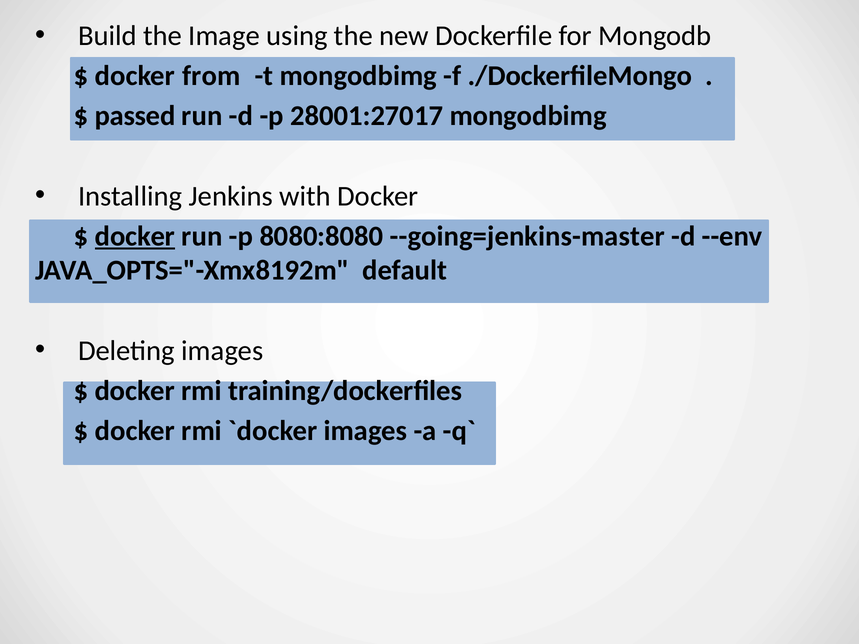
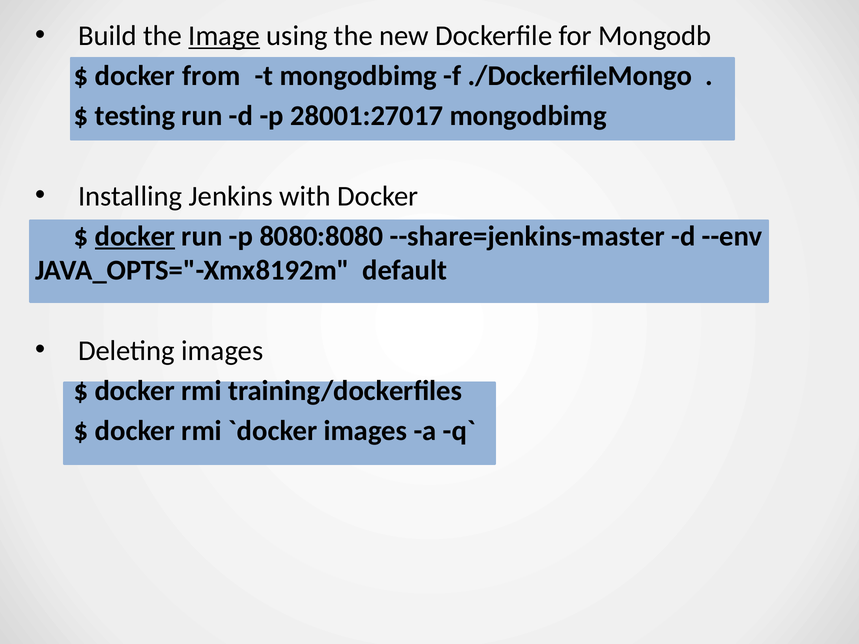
Image underline: none -> present
passed: passed -> testing
--going=jenkins-master: --going=jenkins-master -> --share=jenkins-master
